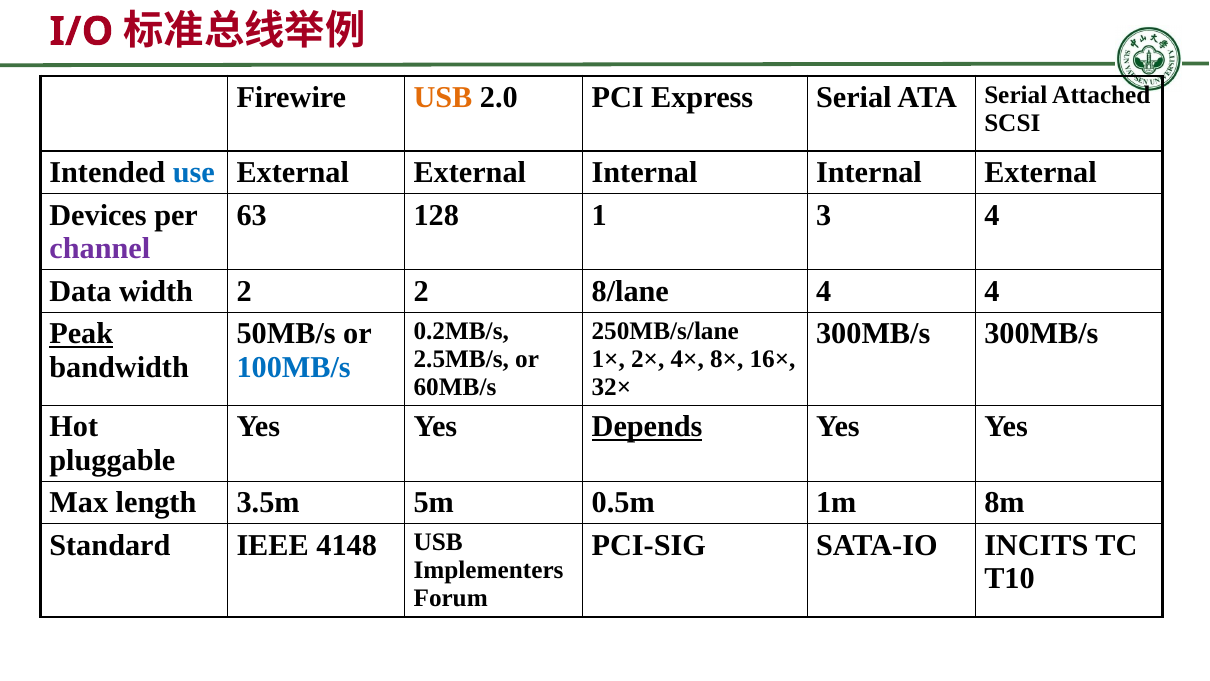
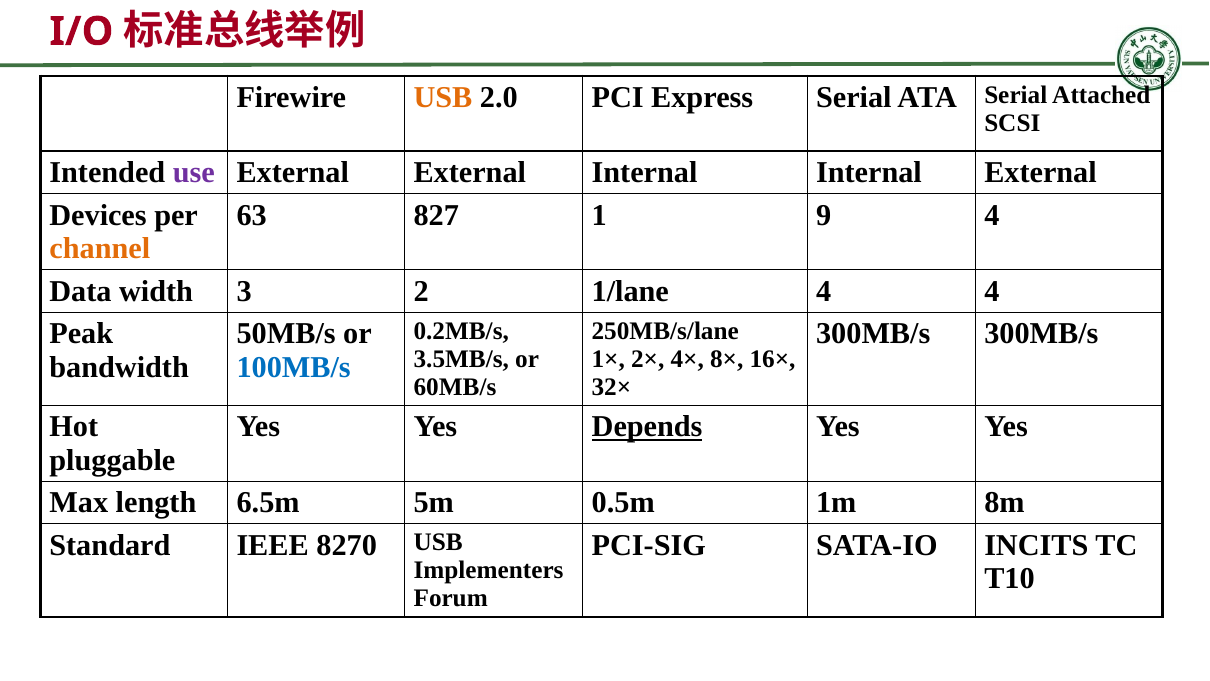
use colour: blue -> purple
128: 128 -> 827
3: 3 -> 9
channel colour: purple -> orange
width 2: 2 -> 3
8/lane: 8/lane -> 1/lane
Peak underline: present -> none
2.5MB/s: 2.5MB/s -> 3.5MB/s
3.5m: 3.5m -> 6.5m
4148: 4148 -> 8270
